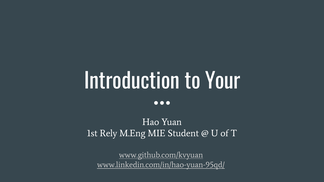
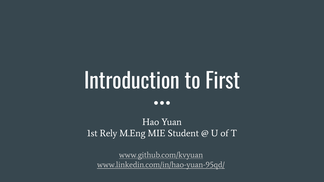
Your: Your -> First
